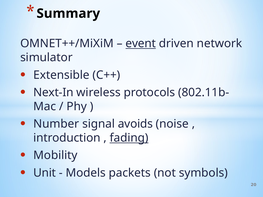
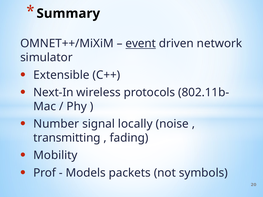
avoids: avoids -> locally
introduction: introduction -> transmitting
fading underline: present -> none
Unit: Unit -> Prof
